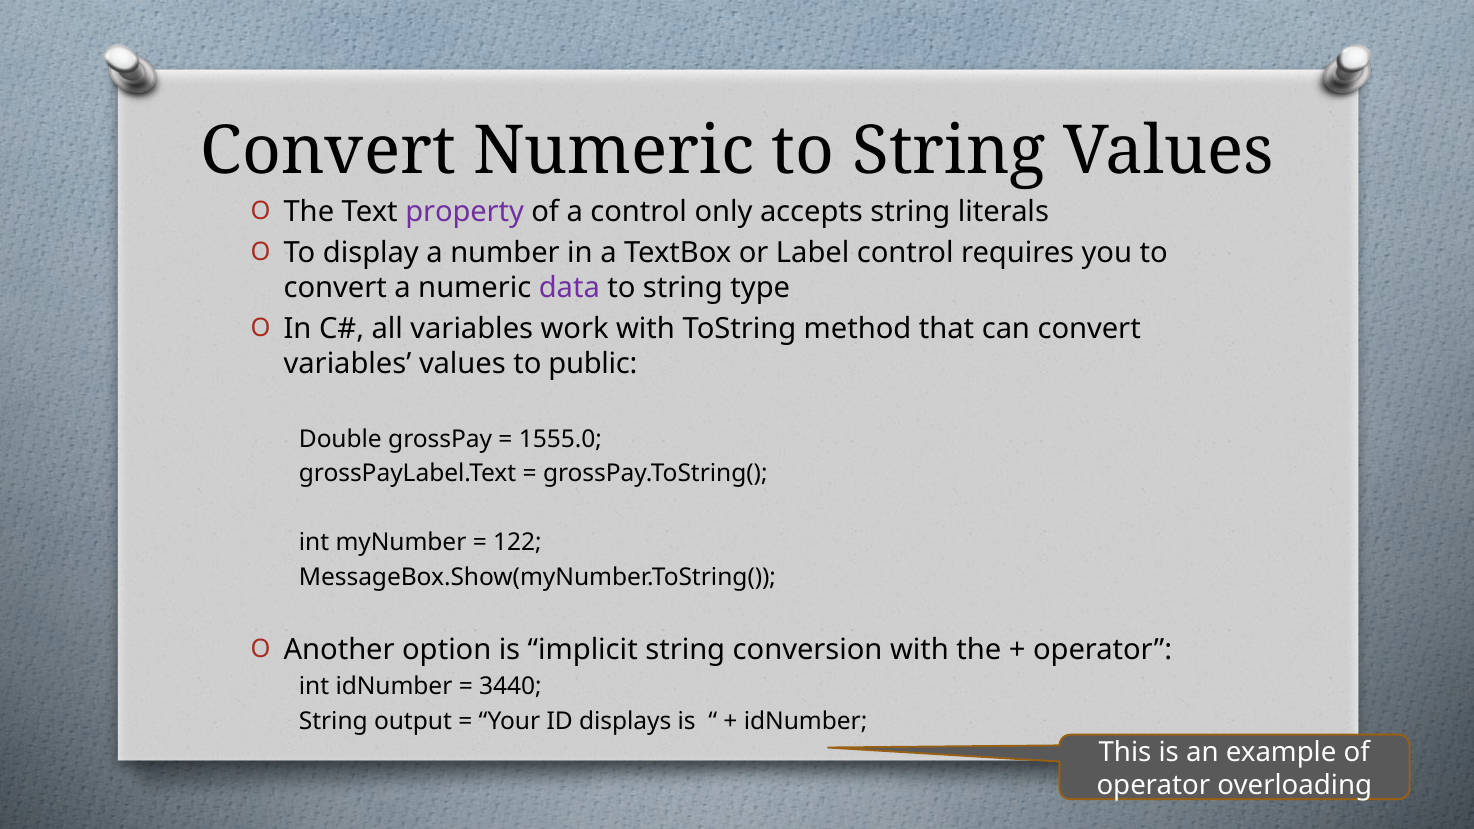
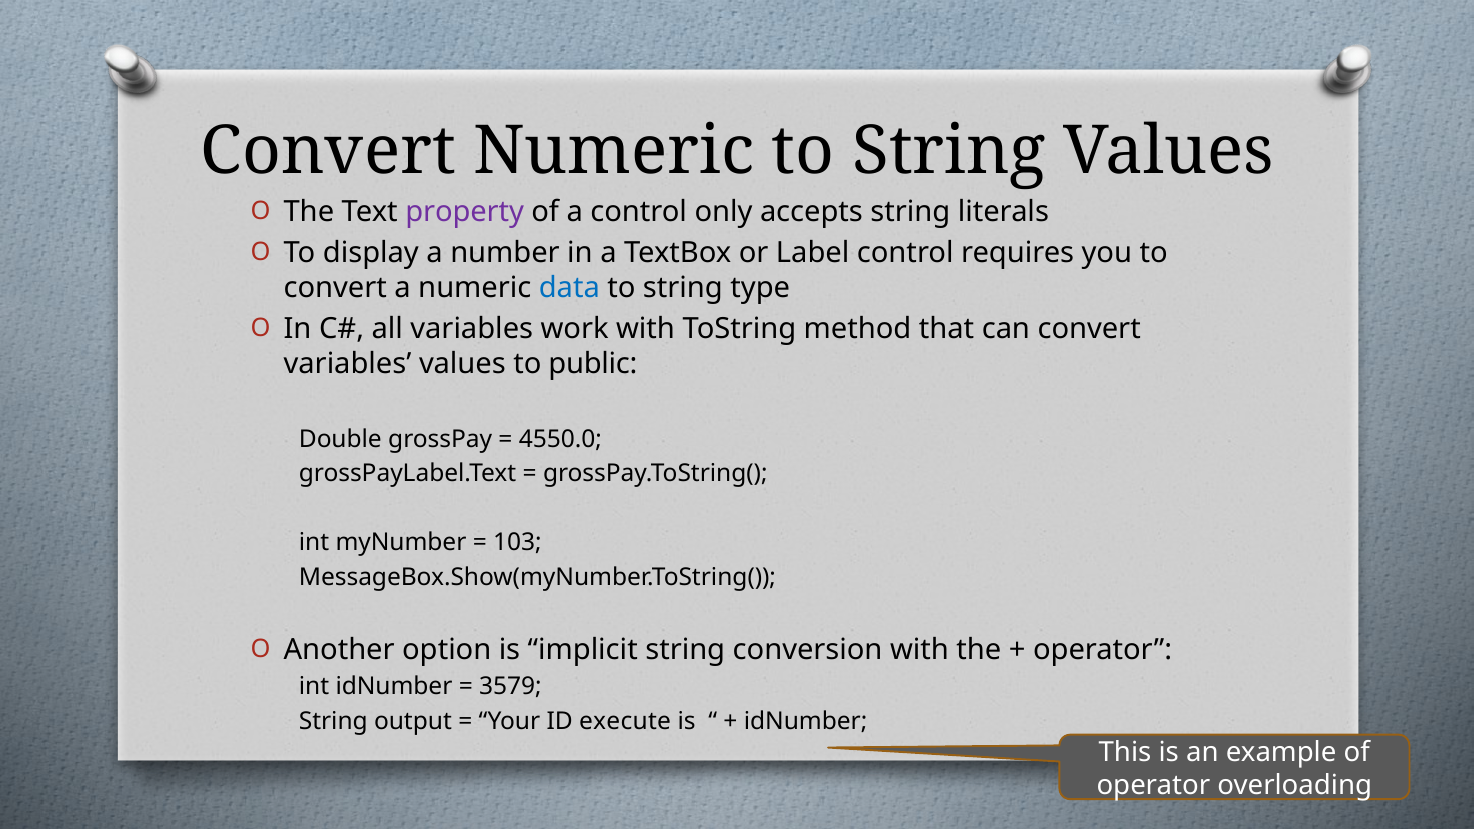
data colour: purple -> blue
1555.0: 1555.0 -> 4550.0
122: 122 -> 103
3440: 3440 -> 3579
displays: displays -> execute
